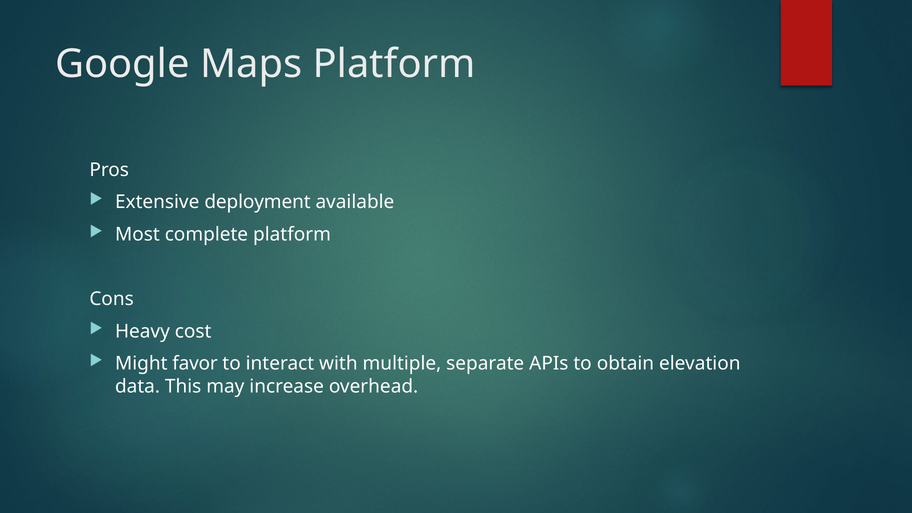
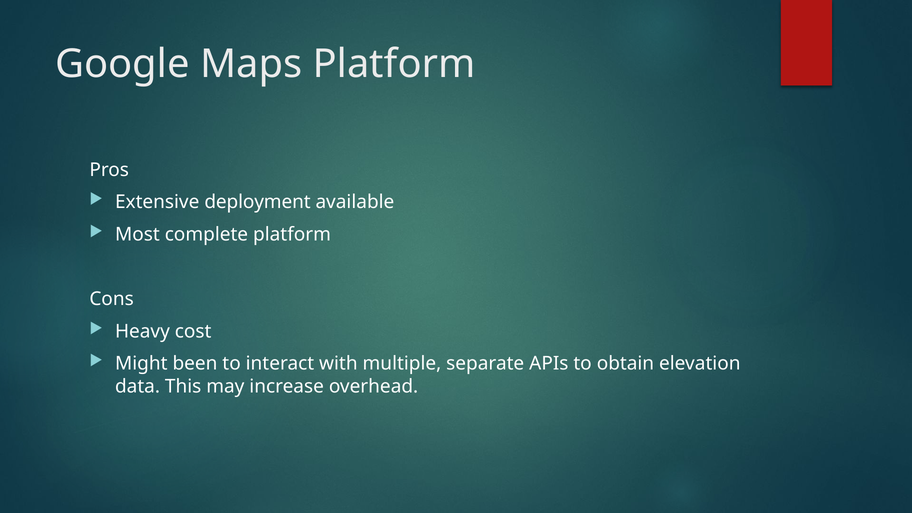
favor: favor -> been
